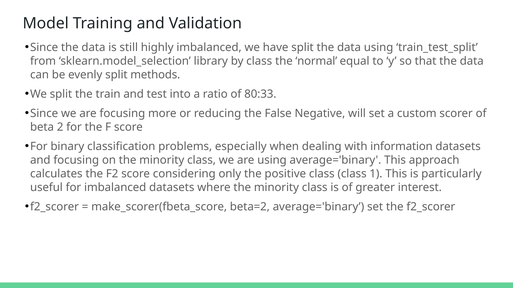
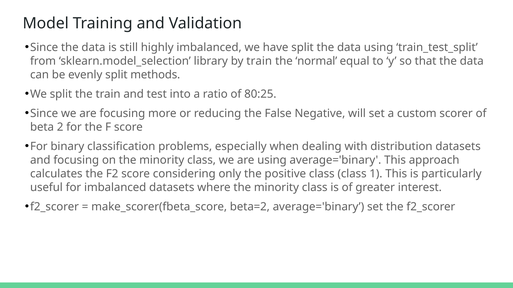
by class: class -> train
80:33: 80:33 -> 80:25
information: information -> distribution
